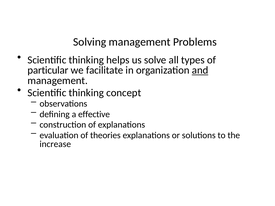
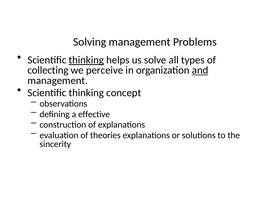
thinking at (86, 60) underline: none -> present
particular: particular -> collecting
facilitate: facilitate -> perceive
increase: increase -> sincerity
